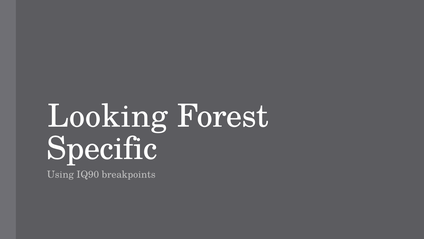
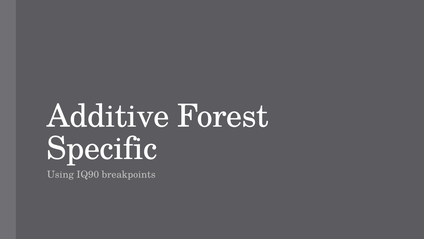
Looking: Looking -> Additive
